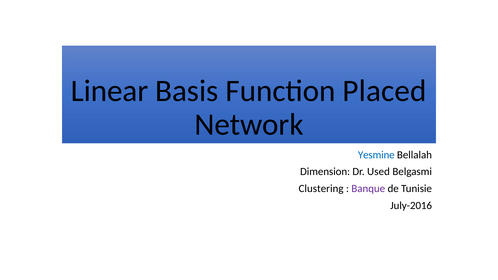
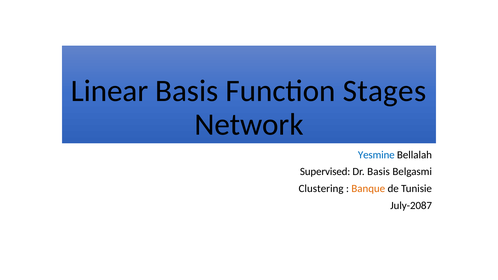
Placed: Placed -> Stages
Dimension: Dimension -> Supervised
Dr Used: Used -> Basis
Banque colour: purple -> orange
July-2016: July-2016 -> July-2087
